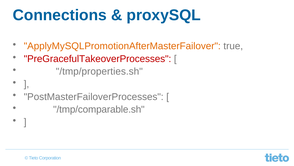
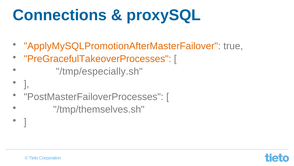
PreGracefulTakeoverProcesses colour: red -> orange
/tmp/properties.sh: /tmp/properties.sh -> /tmp/especially.sh
/tmp/comparable.sh: /tmp/comparable.sh -> /tmp/themselves.sh
